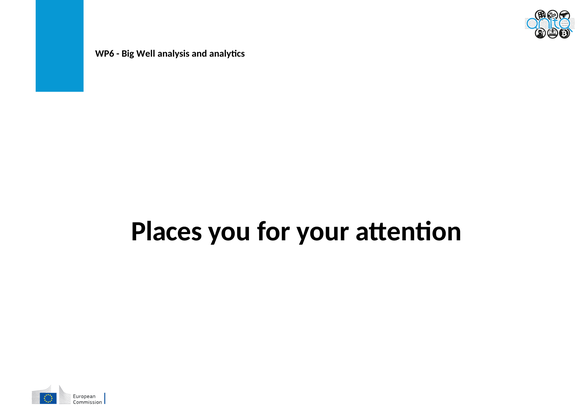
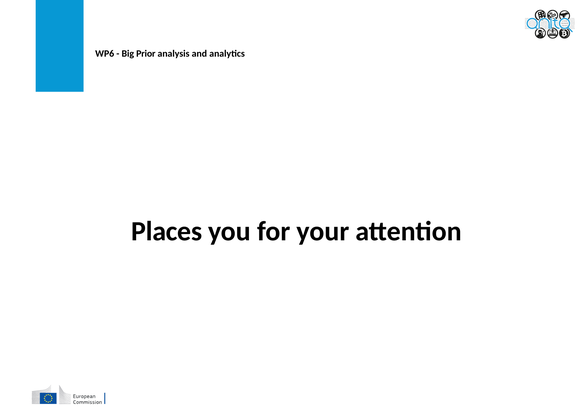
Well: Well -> Prior
